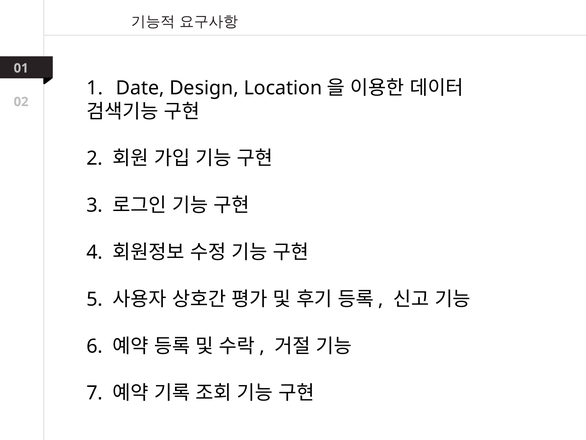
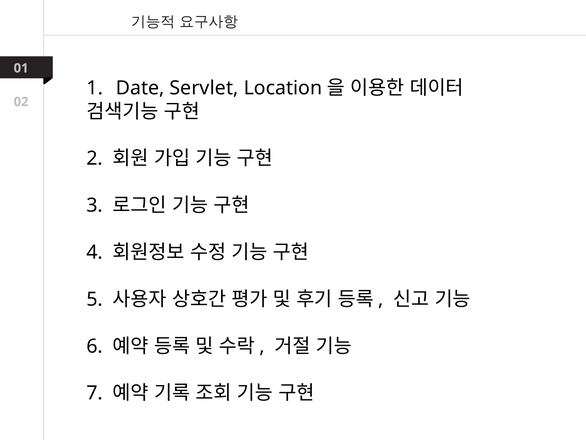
Design: Design -> Servlet
